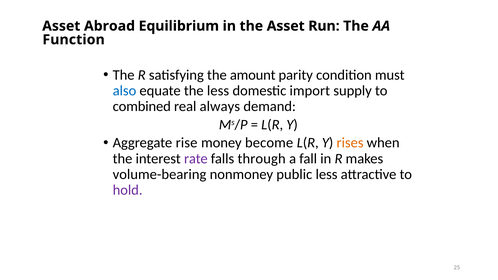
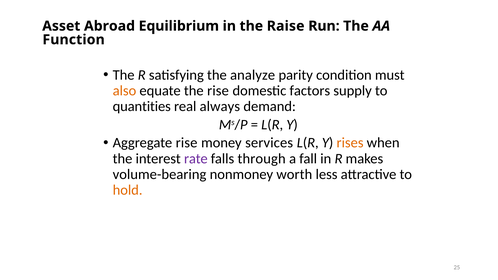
the Asset: Asset -> Raise
amount: amount -> analyze
also colour: blue -> orange
the less: less -> rise
import: import -> factors
combined: combined -> quantities
become: become -> services
public: public -> worth
hold colour: purple -> orange
